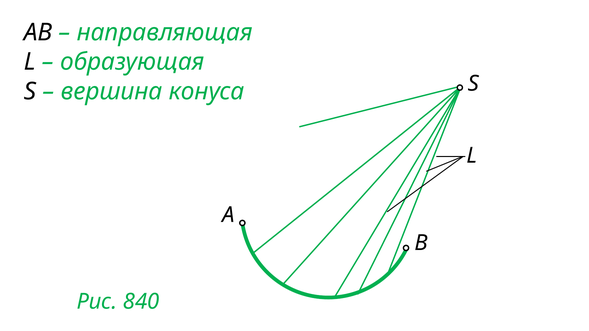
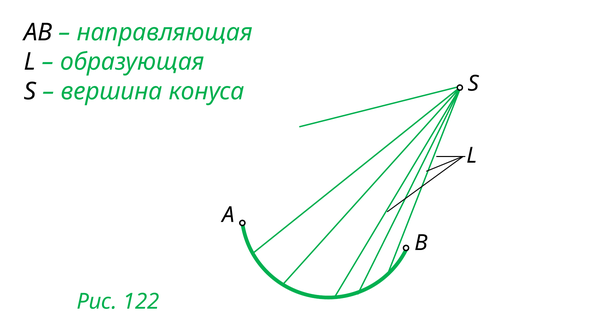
840: 840 -> 122
